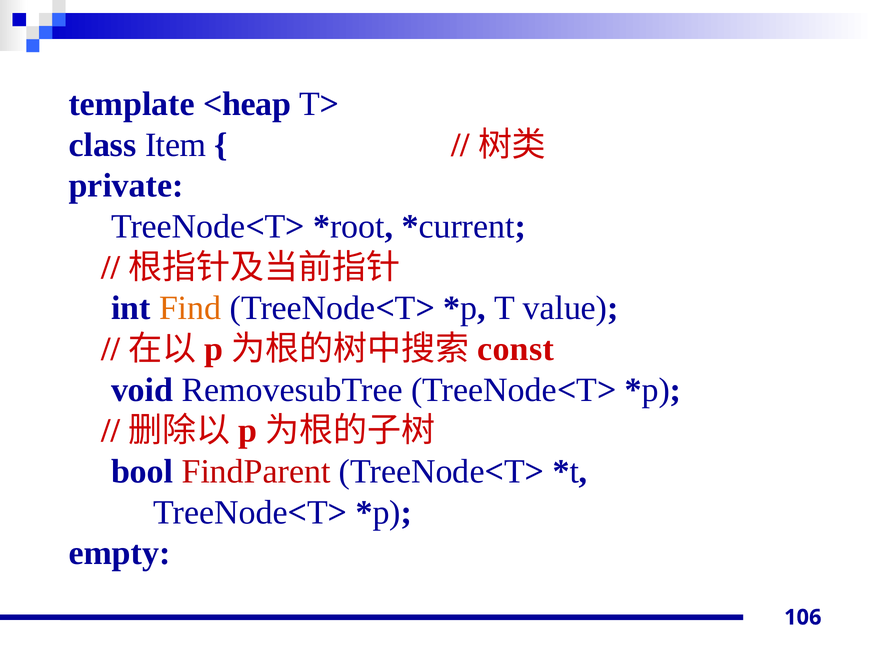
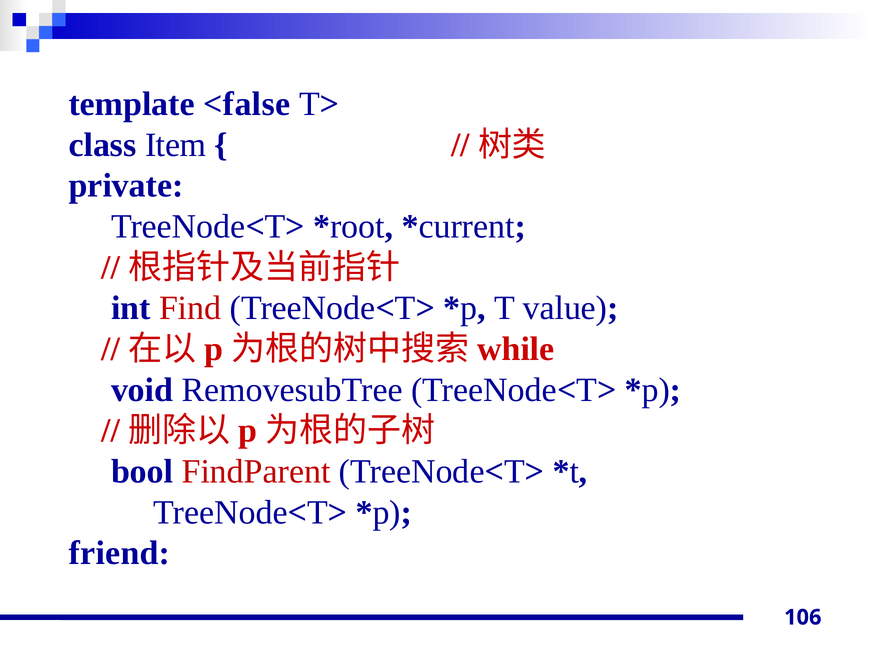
<heap: <heap -> <false
Find colour: orange -> red
const: const -> while
empty: empty -> friend
